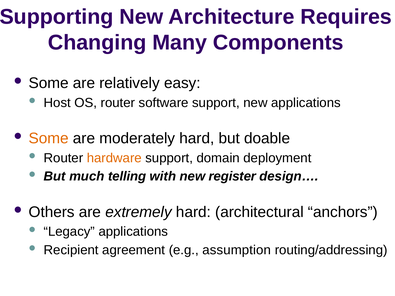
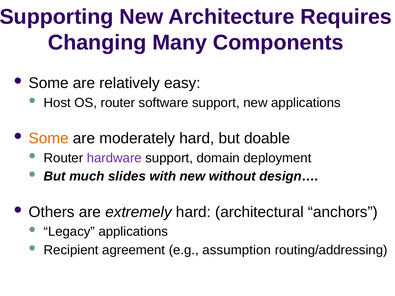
hardware colour: orange -> purple
telling: telling -> slides
register: register -> without
